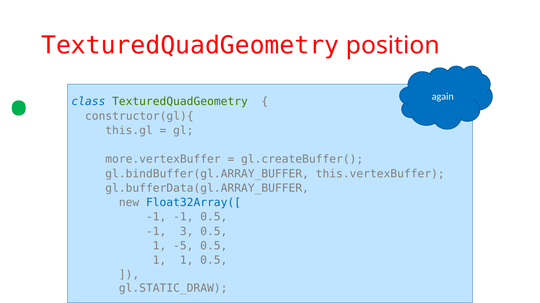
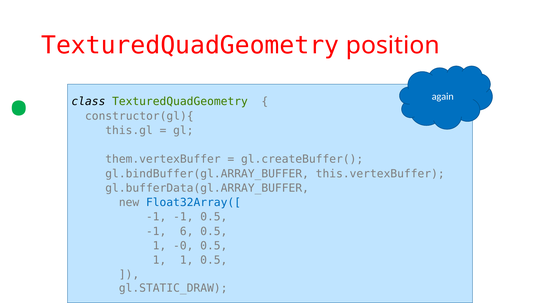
class colour: blue -> black
more.vertexBuffer: more.vertexBuffer -> them.vertexBuffer
3: 3 -> 6
-5: -5 -> -0
